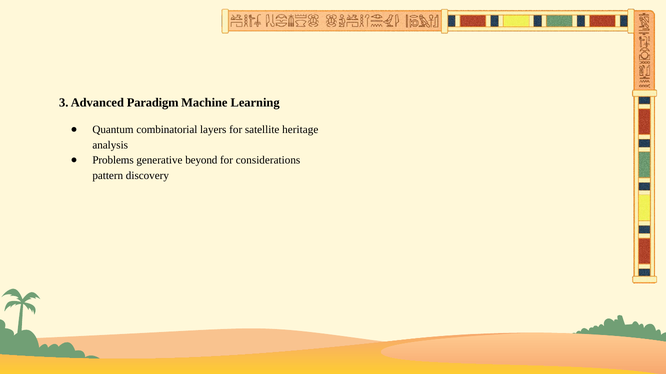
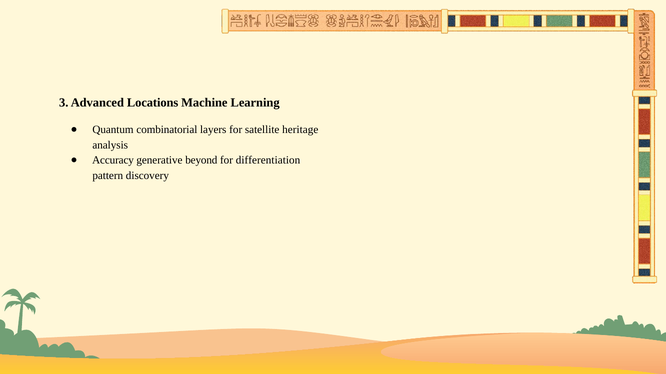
Paradigm: Paradigm -> Locations
Problems: Problems -> Accuracy
considerations: considerations -> differentiation
